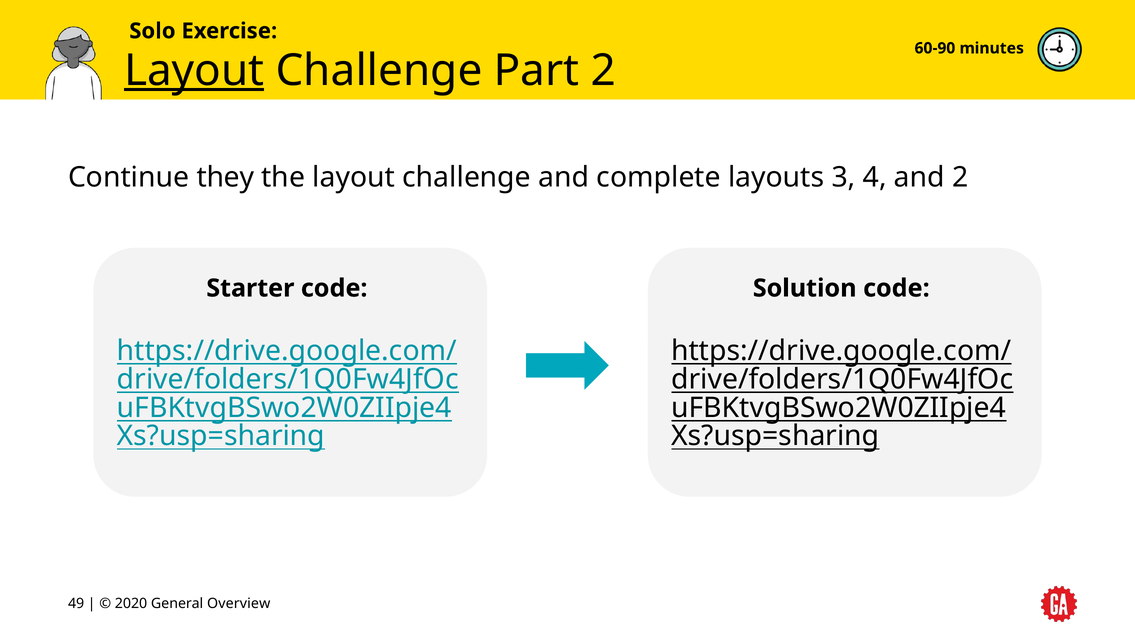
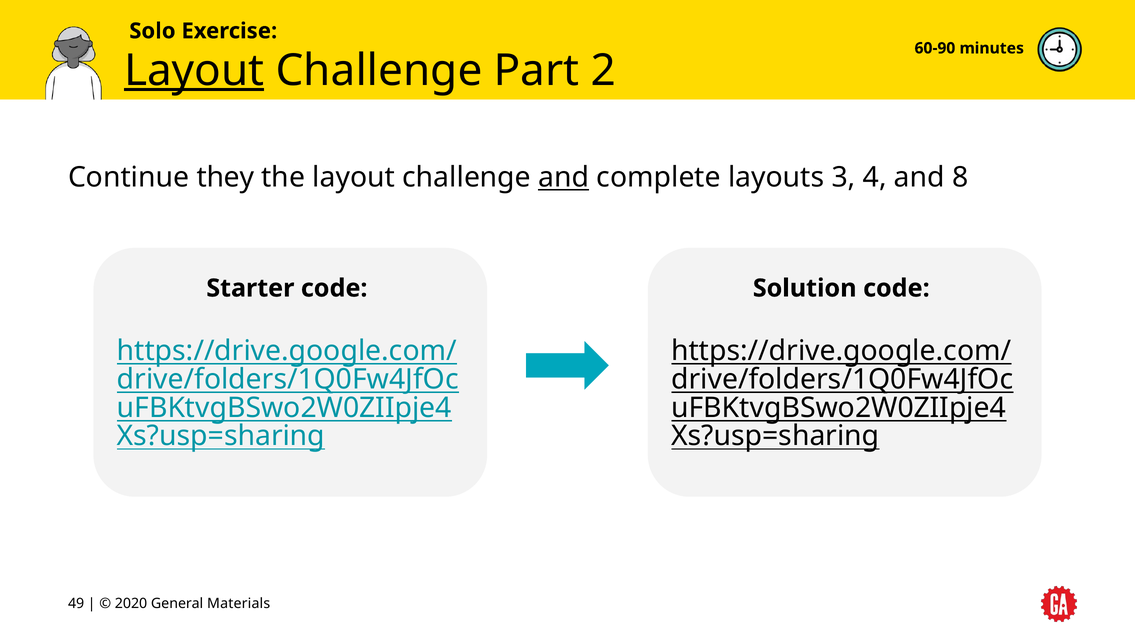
and at (564, 177) underline: none -> present
and 2: 2 -> 8
Overview: Overview -> Materials
